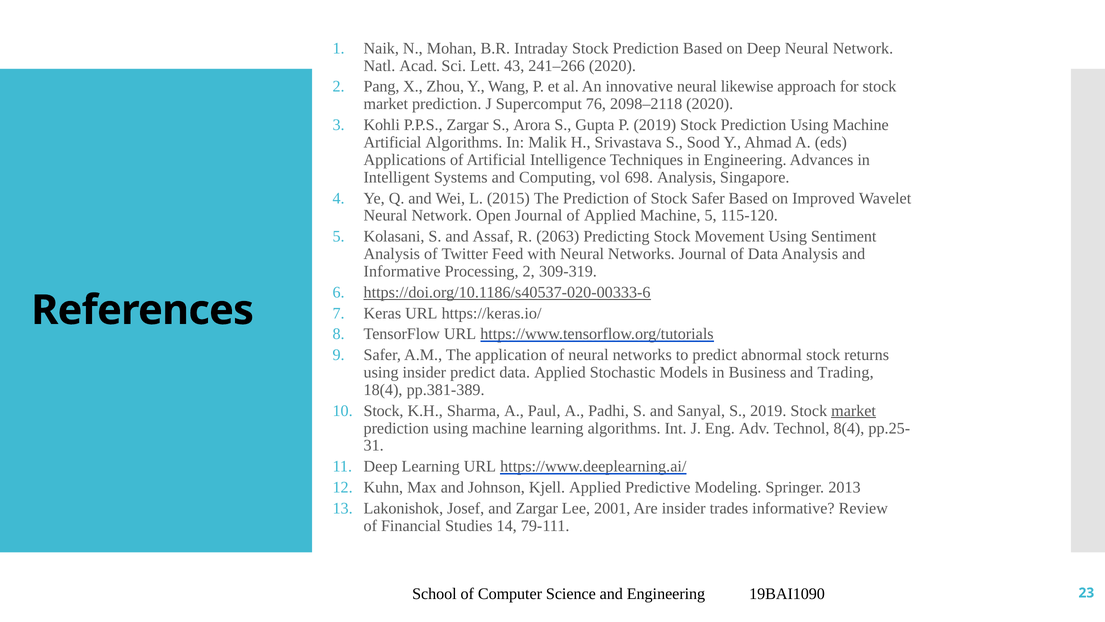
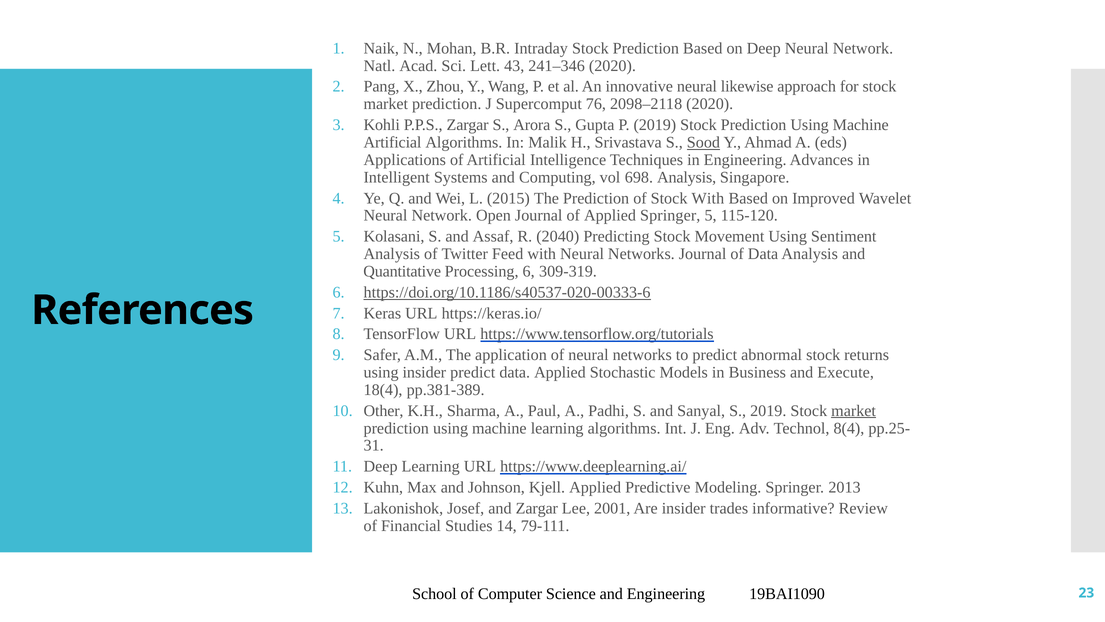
241–266: 241–266 -> 241–346
Sood underline: none -> present
Stock Safer: Safer -> With
Applied Machine: Machine -> Springer
2063: 2063 -> 2040
Informative at (402, 271): Informative -> Quantitative
Processing 2: 2 -> 6
Trading: Trading -> Execute
Stock at (384, 410): Stock -> Other
